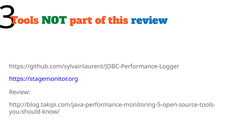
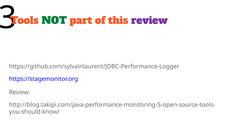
review at (150, 21) colour: blue -> purple
